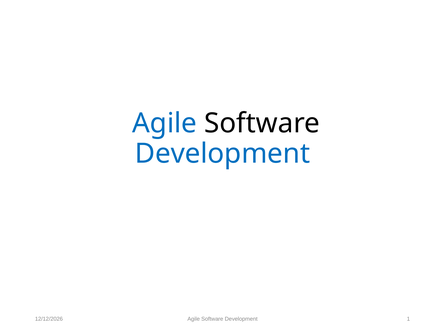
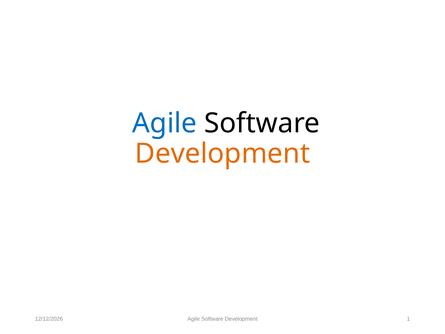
Development at (222, 153) colour: blue -> orange
